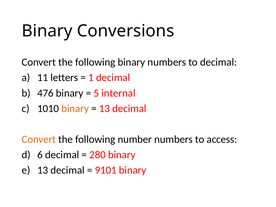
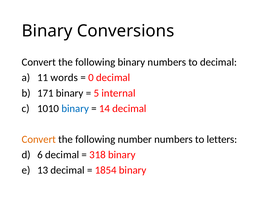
letters: letters -> words
1: 1 -> 0
476: 476 -> 171
binary at (75, 109) colour: orange -> blue
13 at (105, 109): 13 -> 14
access: access -> letters
280: 280 -> 318
9101: 9101 -> 1854
